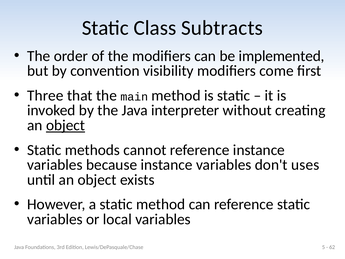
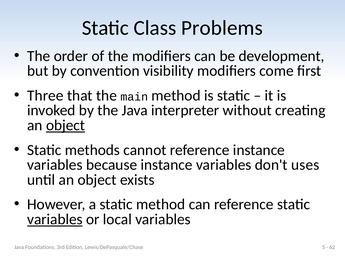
Subtracts: Subtracts -> Problems
implemented: implemented -> development
variables at (55, 219) underline: none -> present
